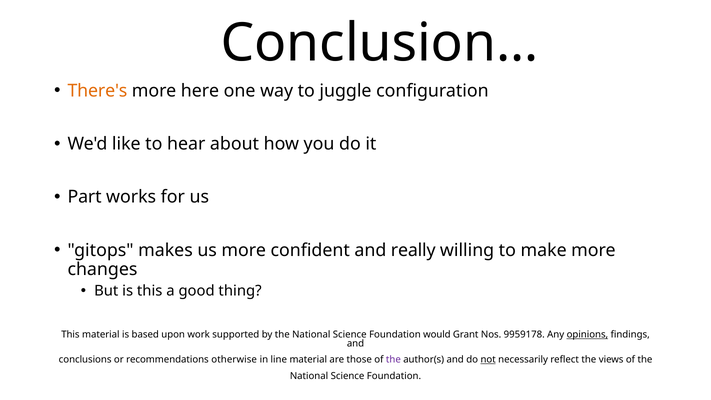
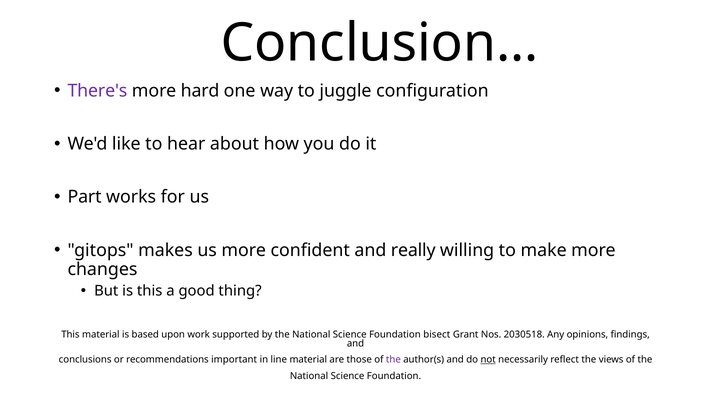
There's colour: orange -> purple
here: here -> hard
would: would -> bisect
9959178: 9959178 -> 2030518
opinions underline: present -> none
otherwise: otherwise -> important
